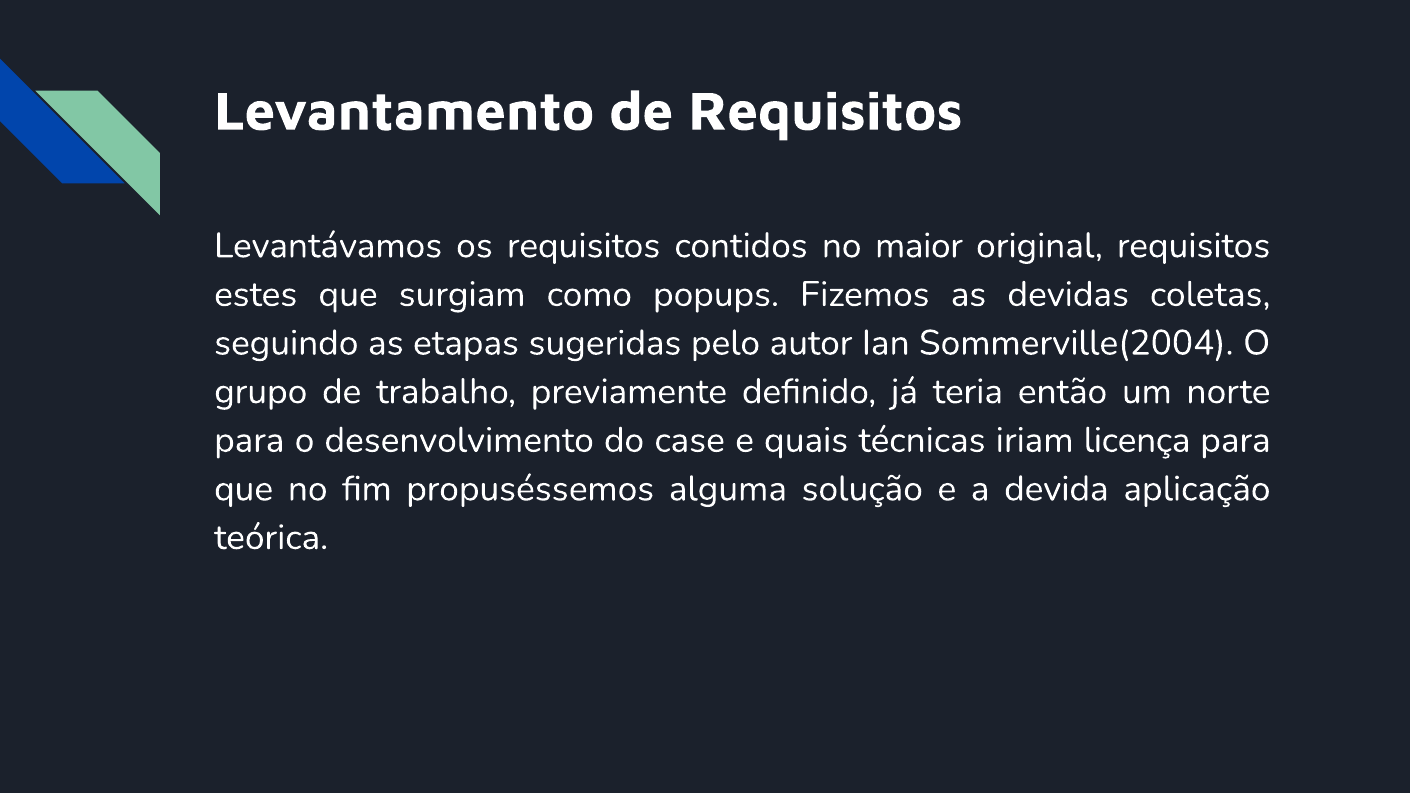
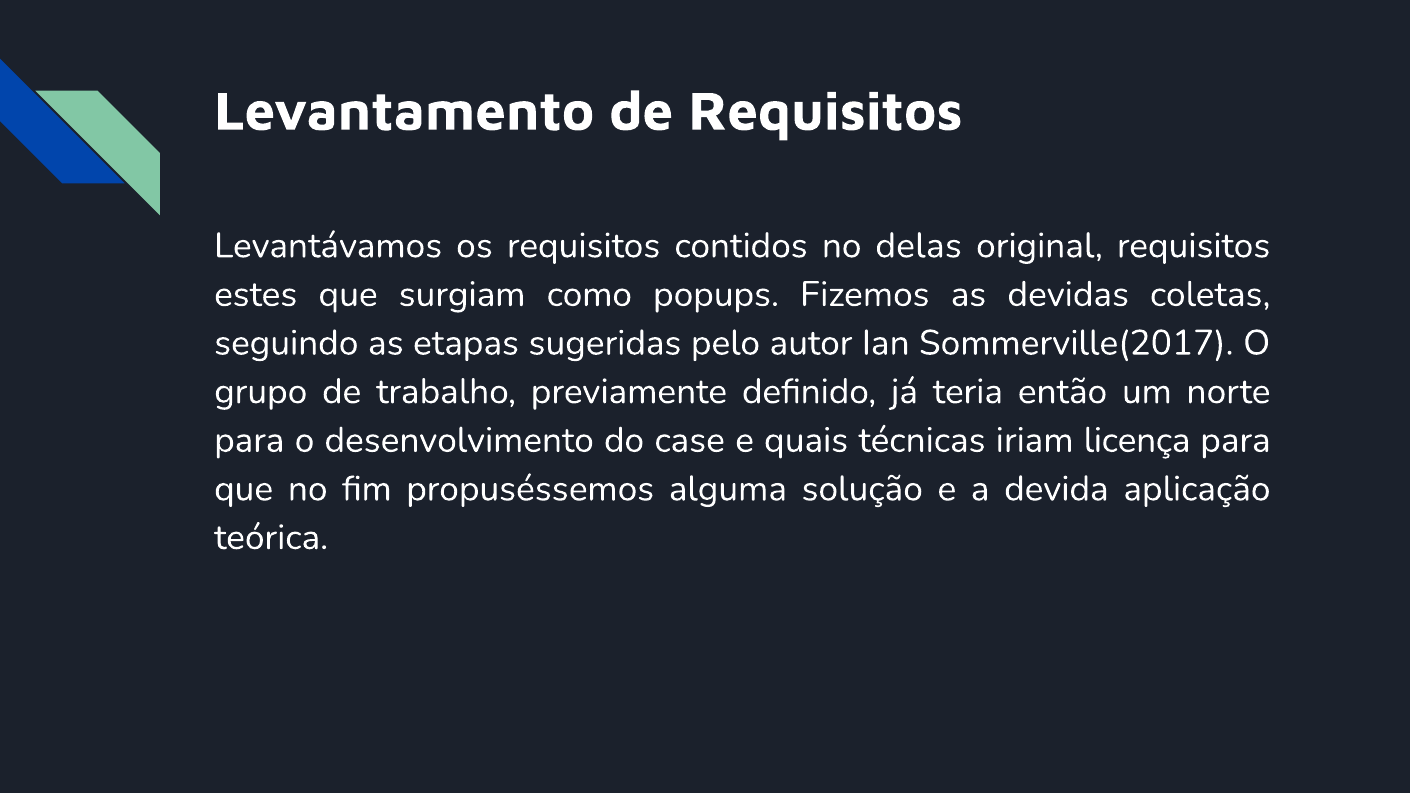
maior: maior -> delas
Sommerville(2004: Sommerville(2004 -> Sommerville(2017
